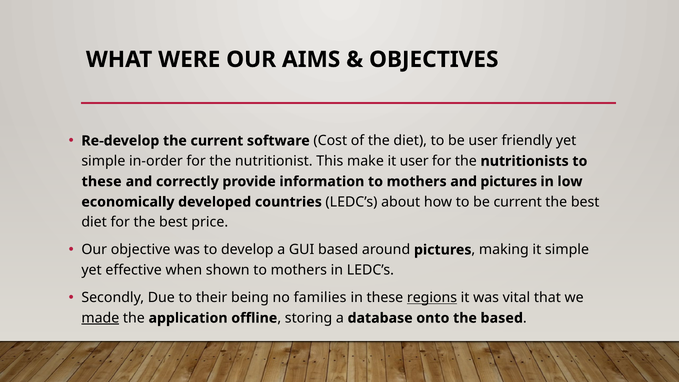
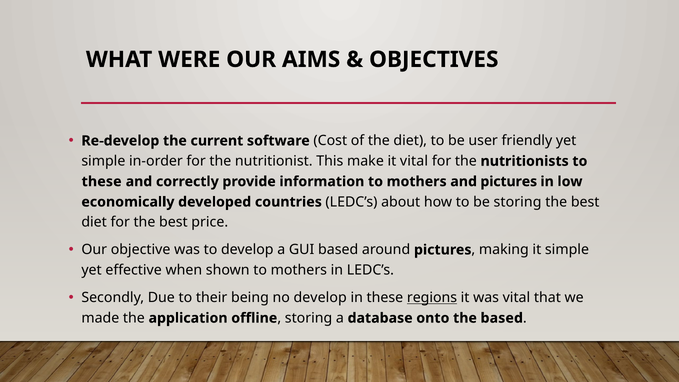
it user: user -> vital
be current: current -> storing
no families: families -> develop
made underline: present -> none
